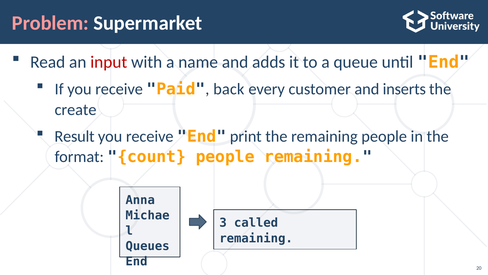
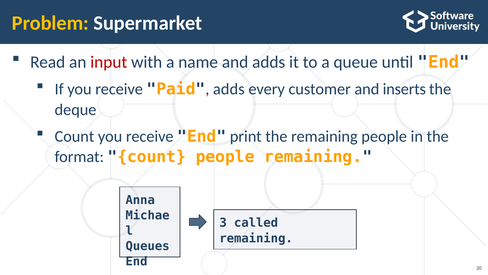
Problem colour: pink -> yellow
Paid back: back -> adds
create: create -> deque
Result at (75, 136): Result -> Count
